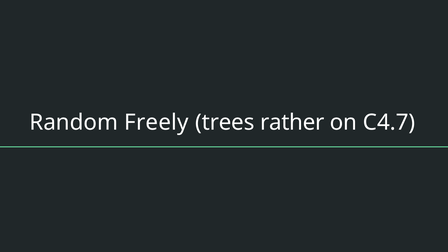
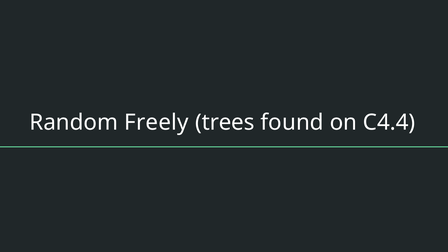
rather: rather -> found
C4.7: C4.7 -> C4.4
